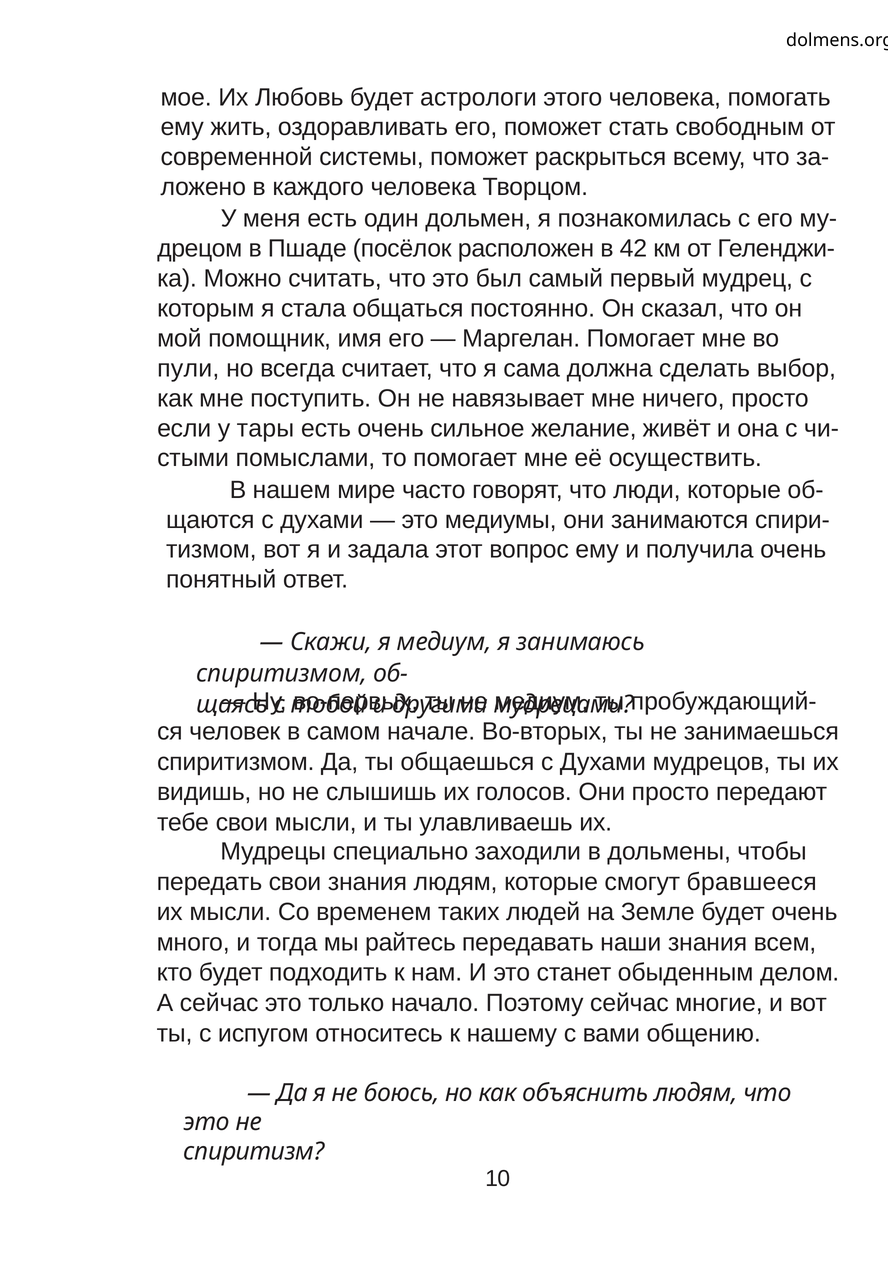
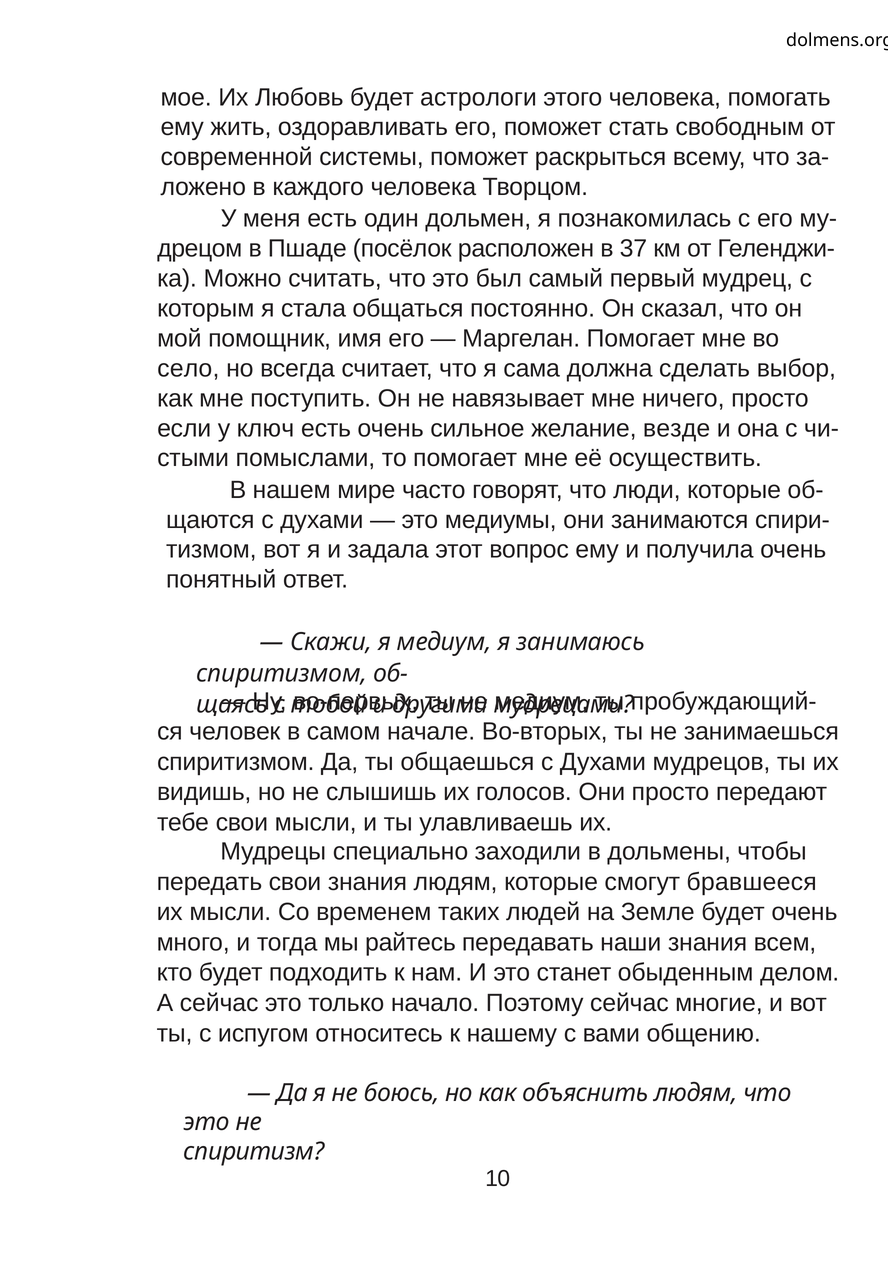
42: 42 -> 37
пули: пули -> село
тары: тары -> ключ
живёт: живёт -> везде
